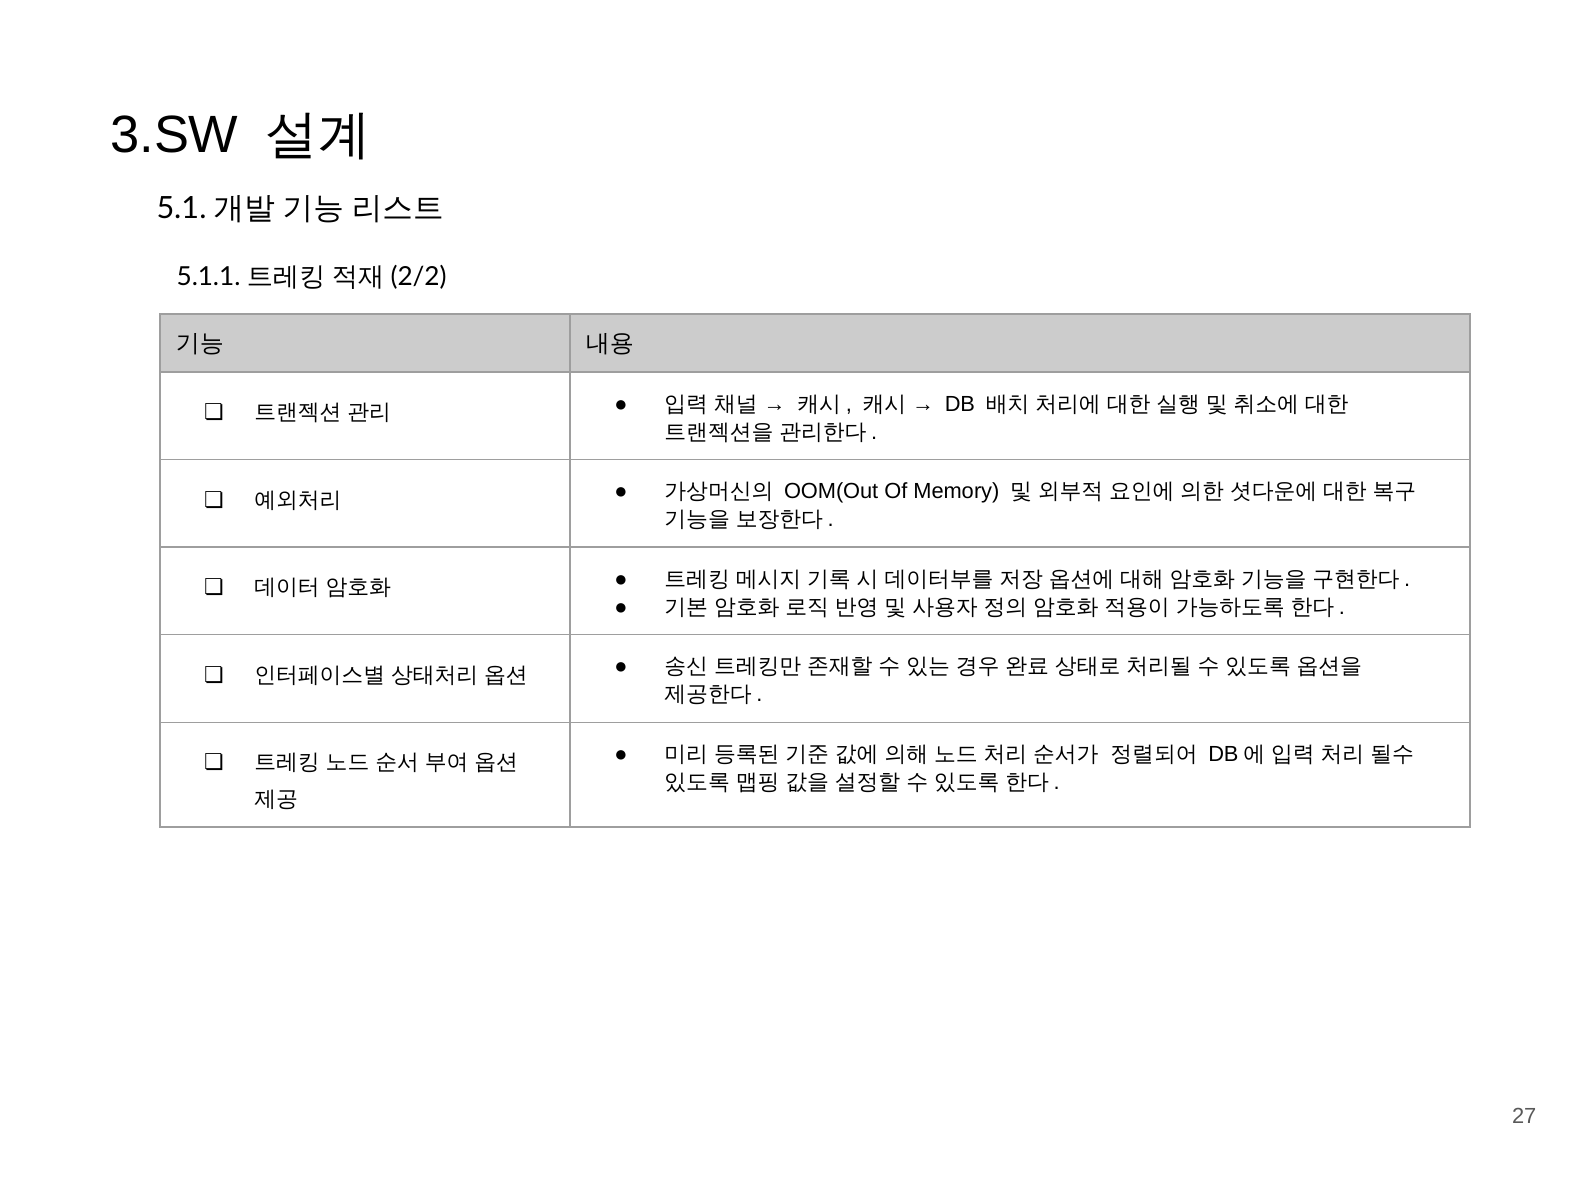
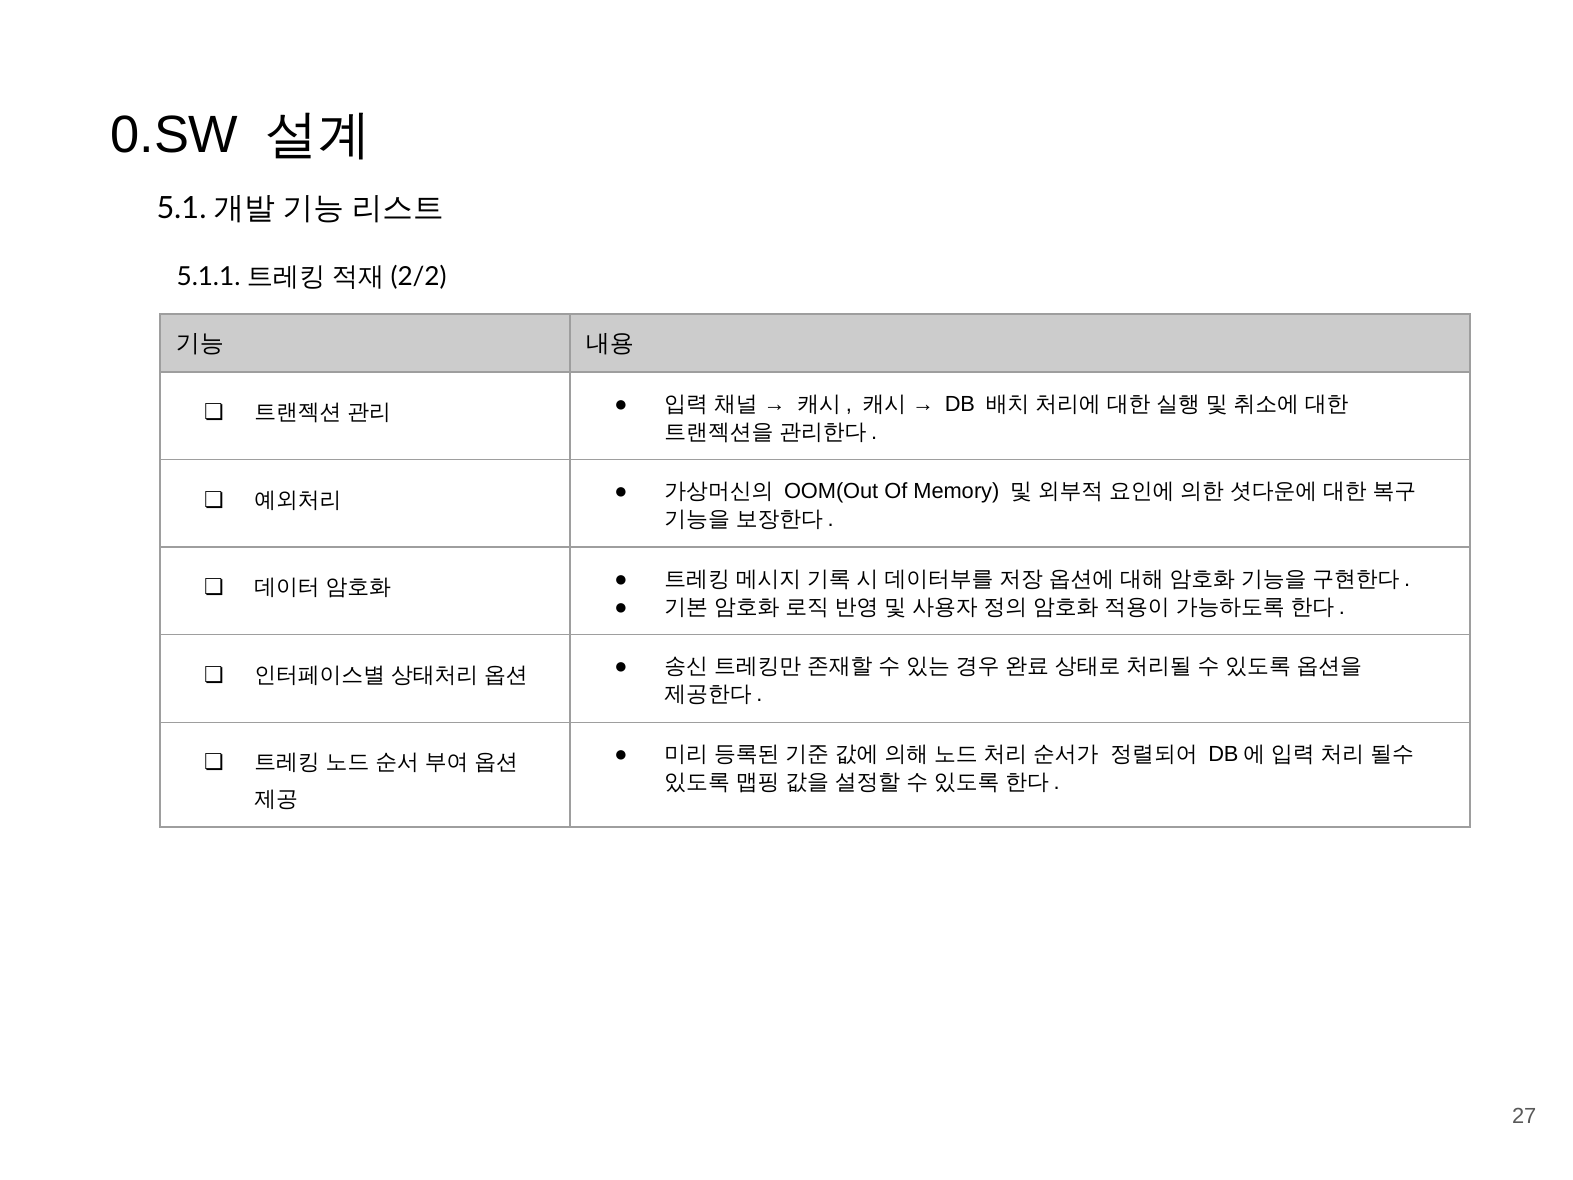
3.SW: 3.SW -> 0.SW
